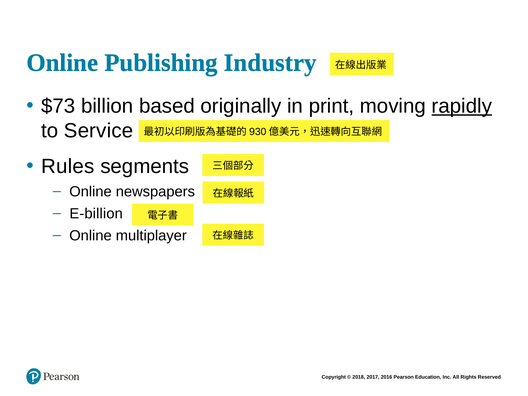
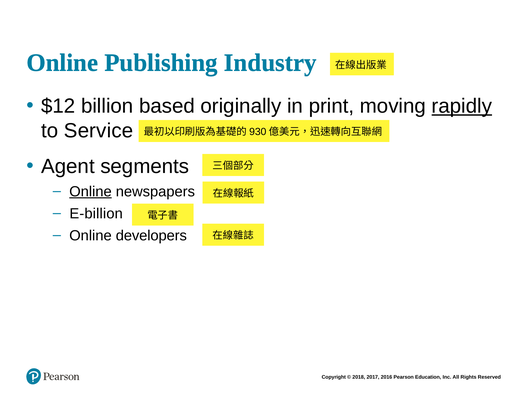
$73: $73 -> $12
Rules: Rules -> Agent
Online at (90, 192) underline: none -> present
multiplayer: multiplayer -> developers
